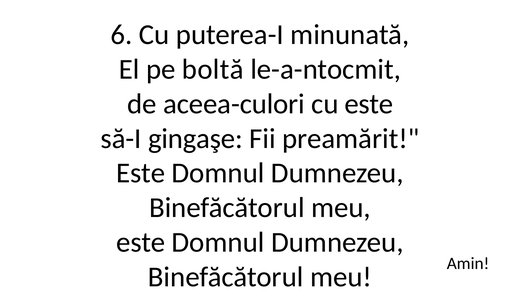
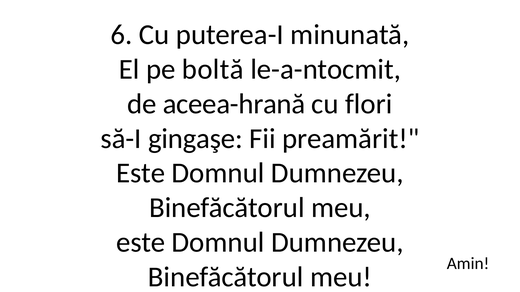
aceea-culori: aceea-culori -> aceea-hrană
cu este: este -> flori
